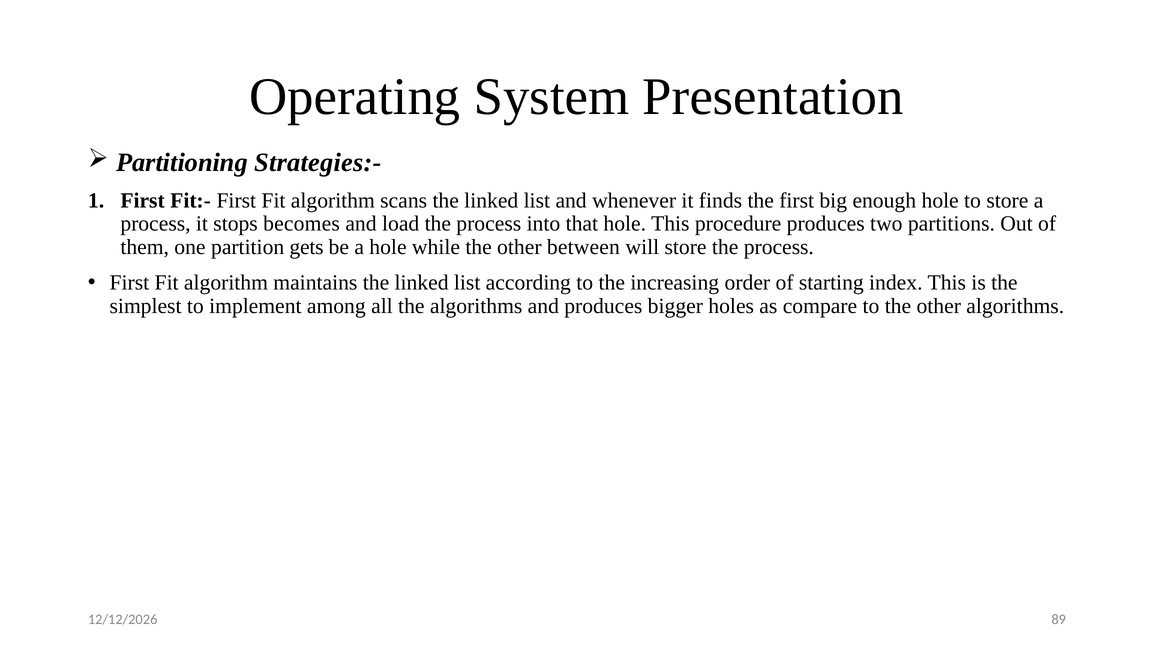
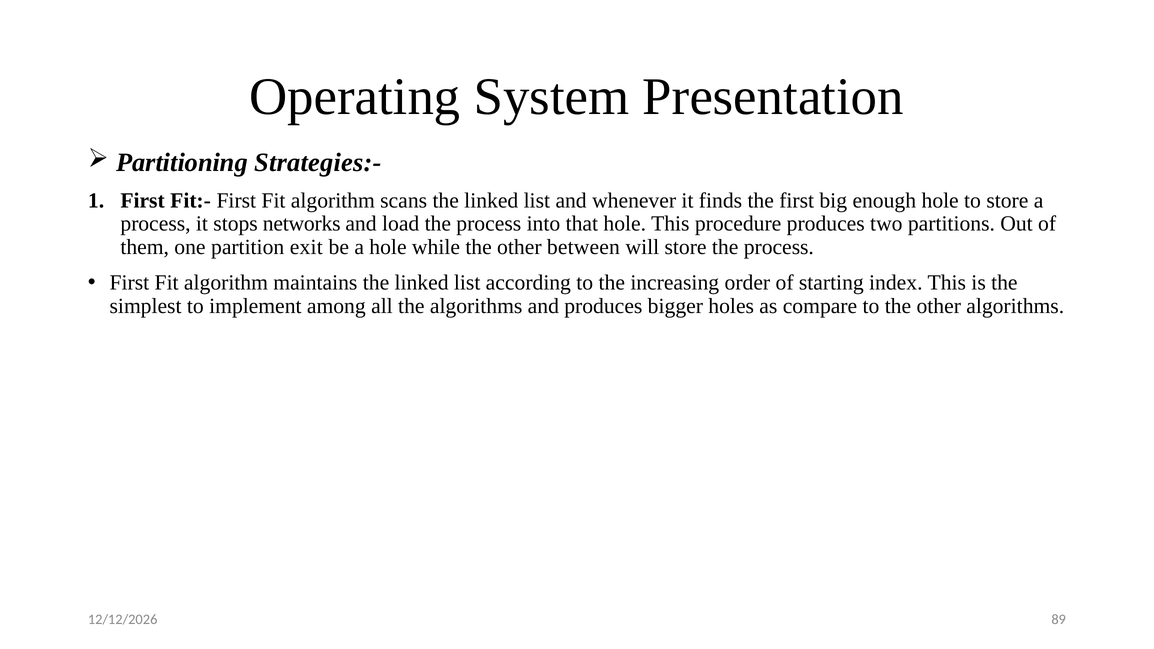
becomes: becomes -> networks
gets: gets -> exit
